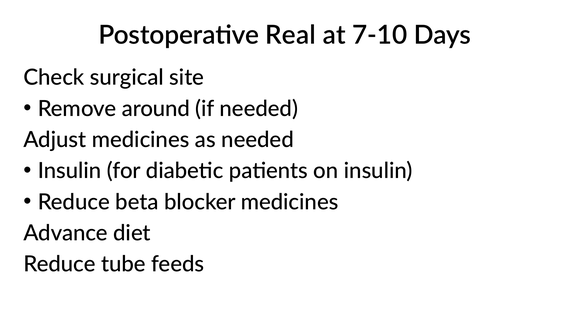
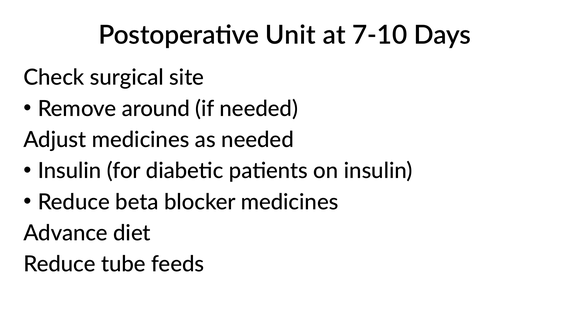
Real: Real -> Unit
